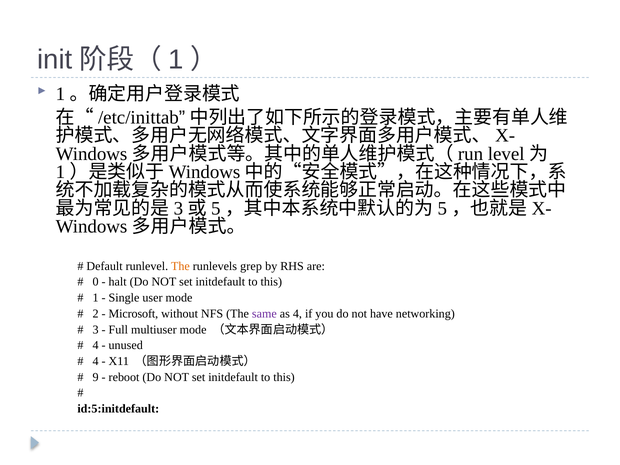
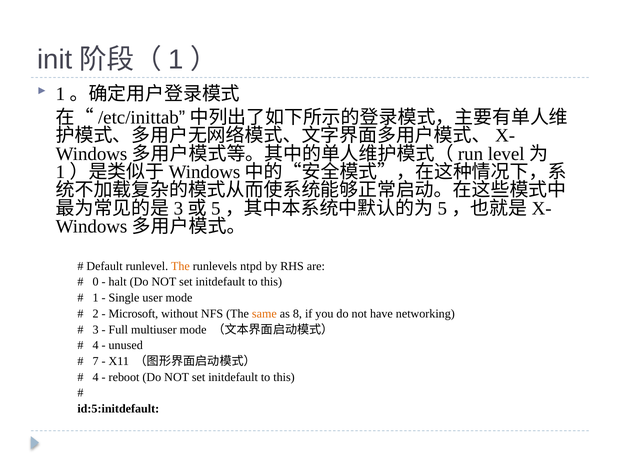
grep: grep -> ntpd
same colour: purple -> orange
as 4: 4 -> 8
4 at (96, 361): 4 -> 7
9 at (96, 377): 9 -> 4
